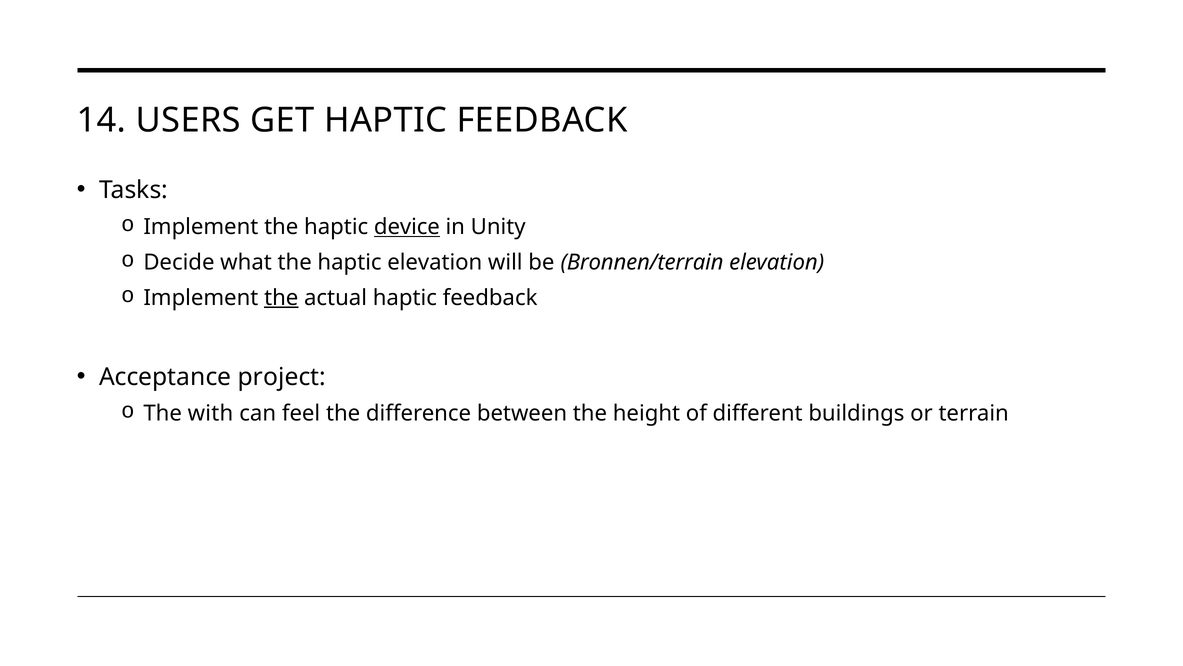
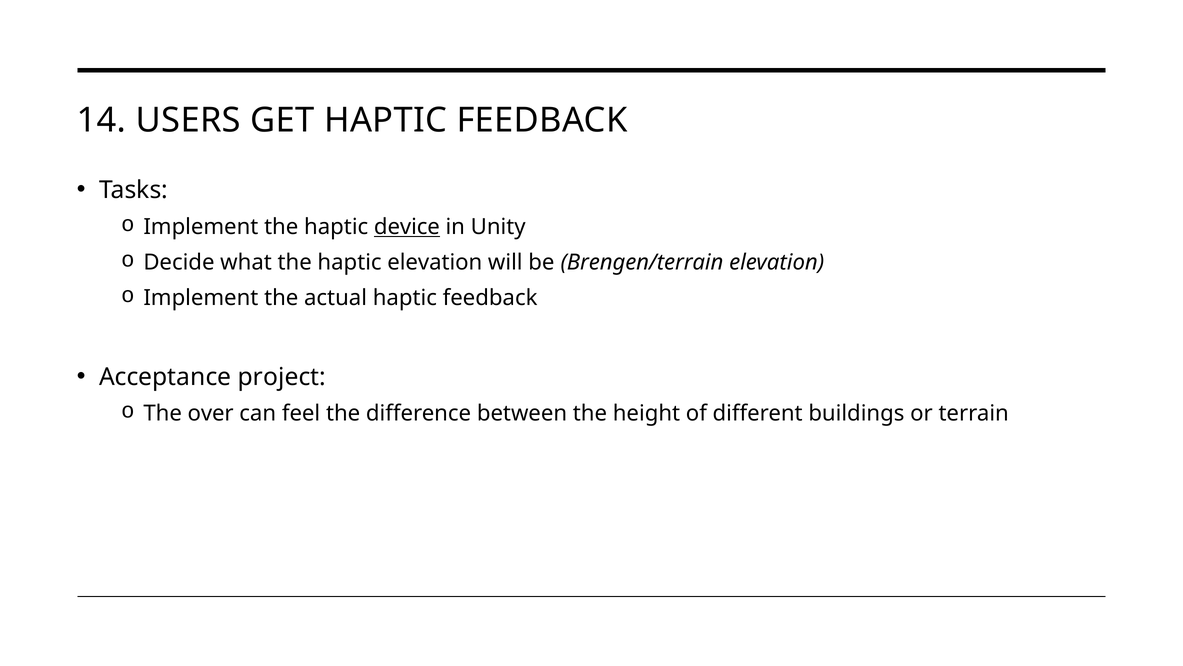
Bronnen/terrain: Bronnen/terrain -> Brengen/terrain
the at (281, 298) underline: present -> none
with: with -> over
